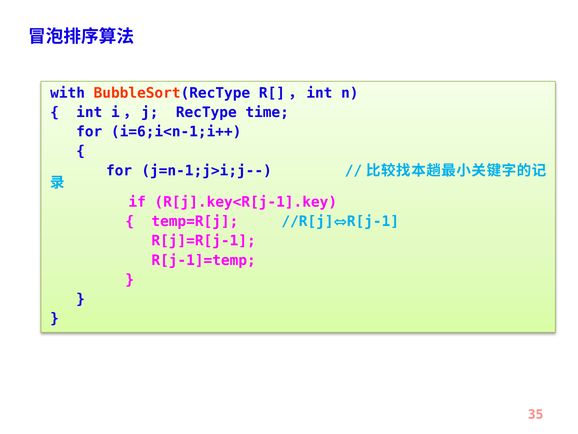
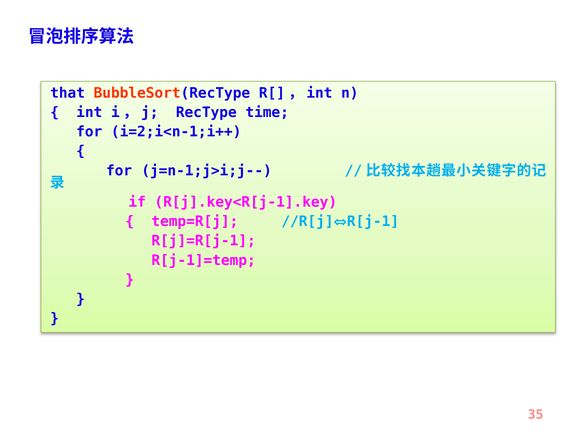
with: with -> that
i=6;i<n-1;i++: i=6;i<n-1;i++ -> i=2;i<n-1;i++
